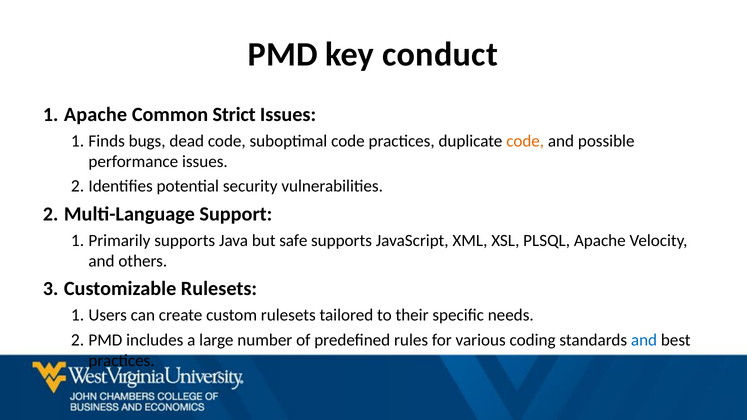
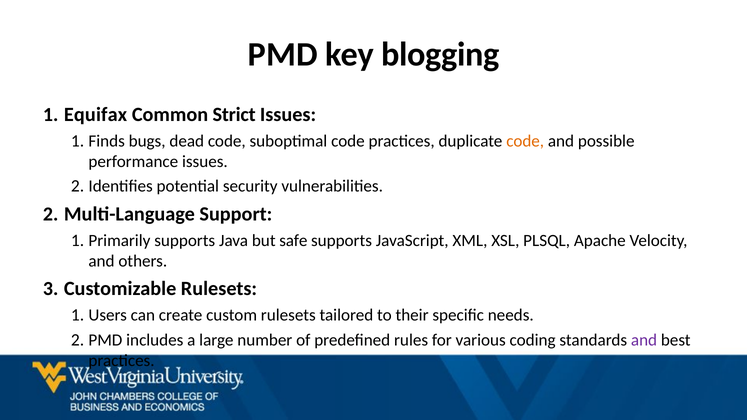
conduct: conduct -> blogging
Apache at (96, 114): Apache -> Equifax
and at (644, 340) colour: blue -> purple
